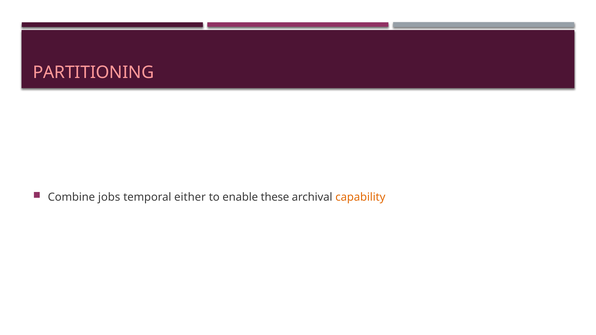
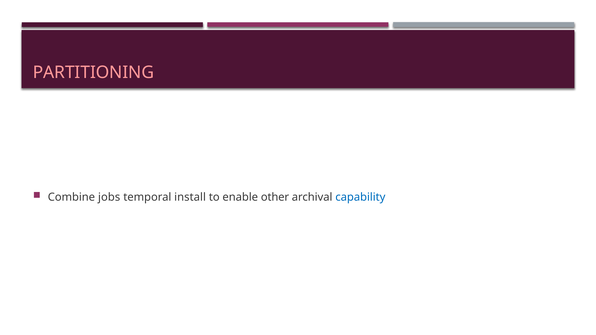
either: either -> install
these: these -> other
capability colour: orange -> blue
